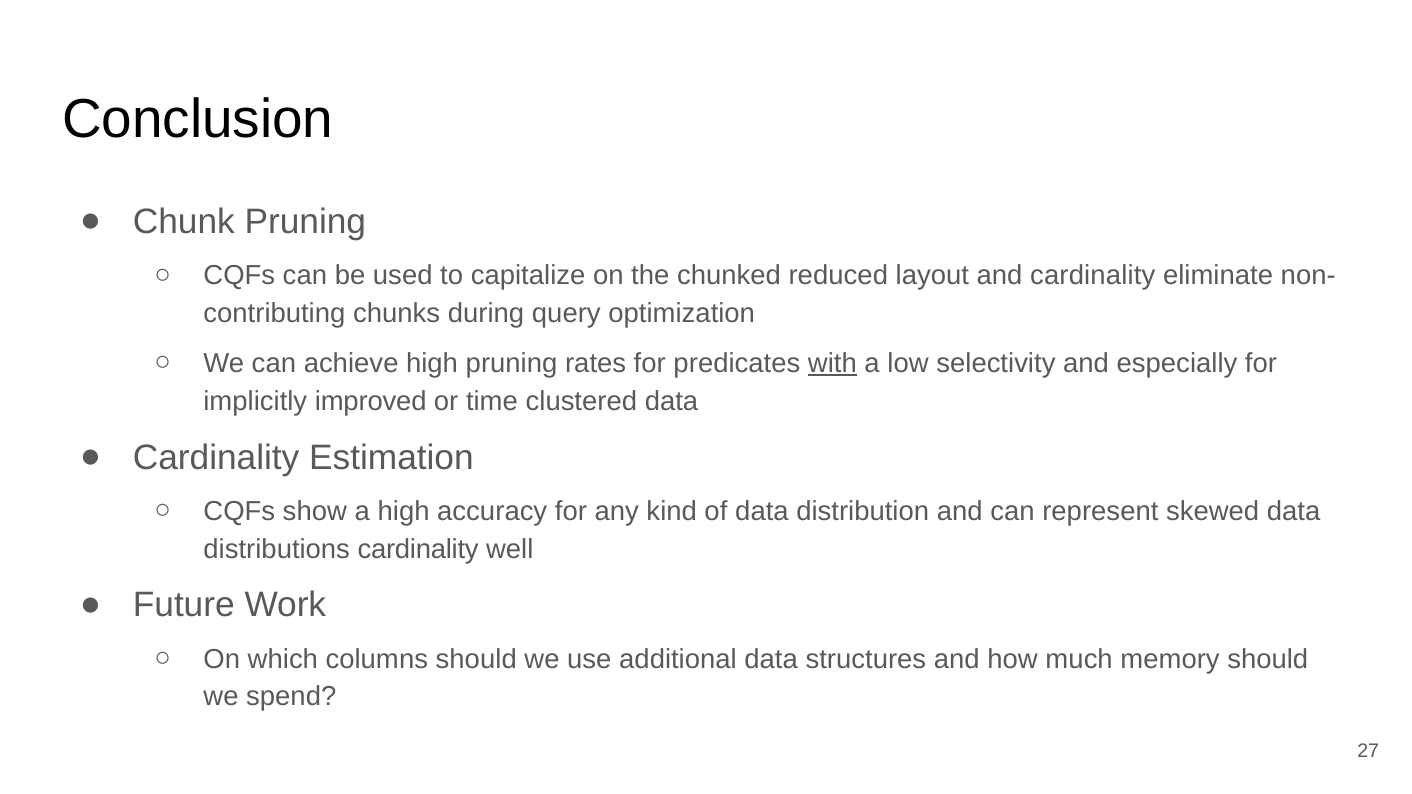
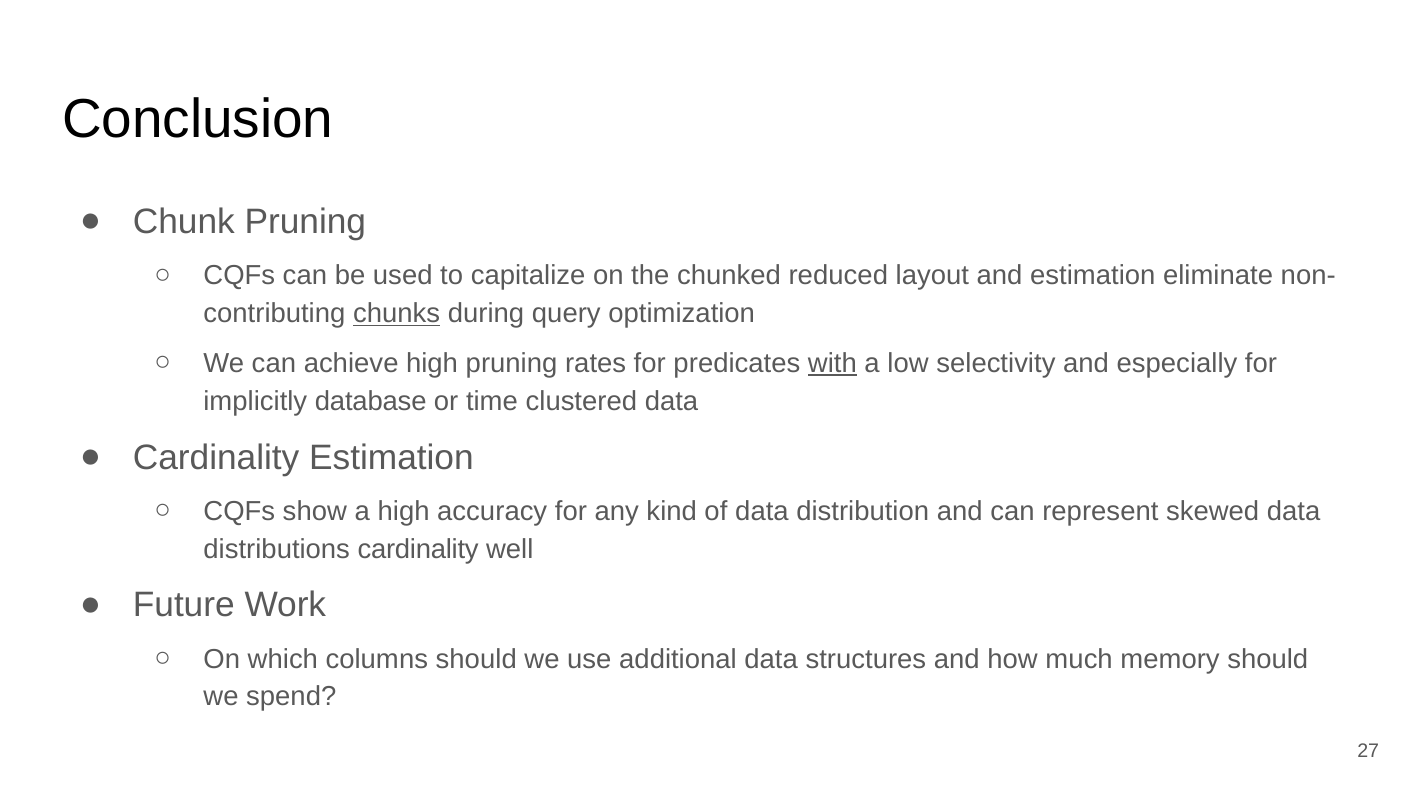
and cardinality: cardinality -> estimation
chunks underline: none -> present
improved: improved -> database
